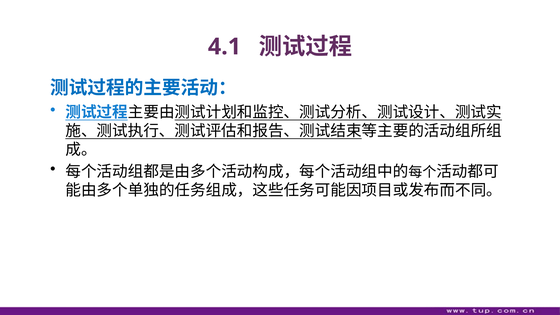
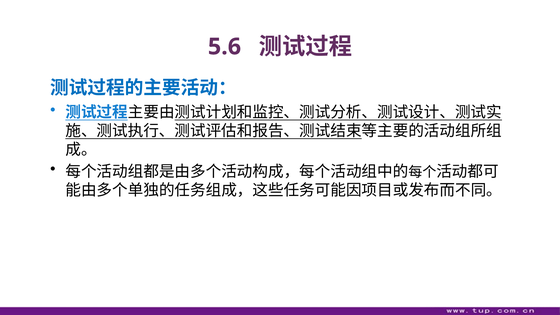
4.1: 4.1 -> 5.6
